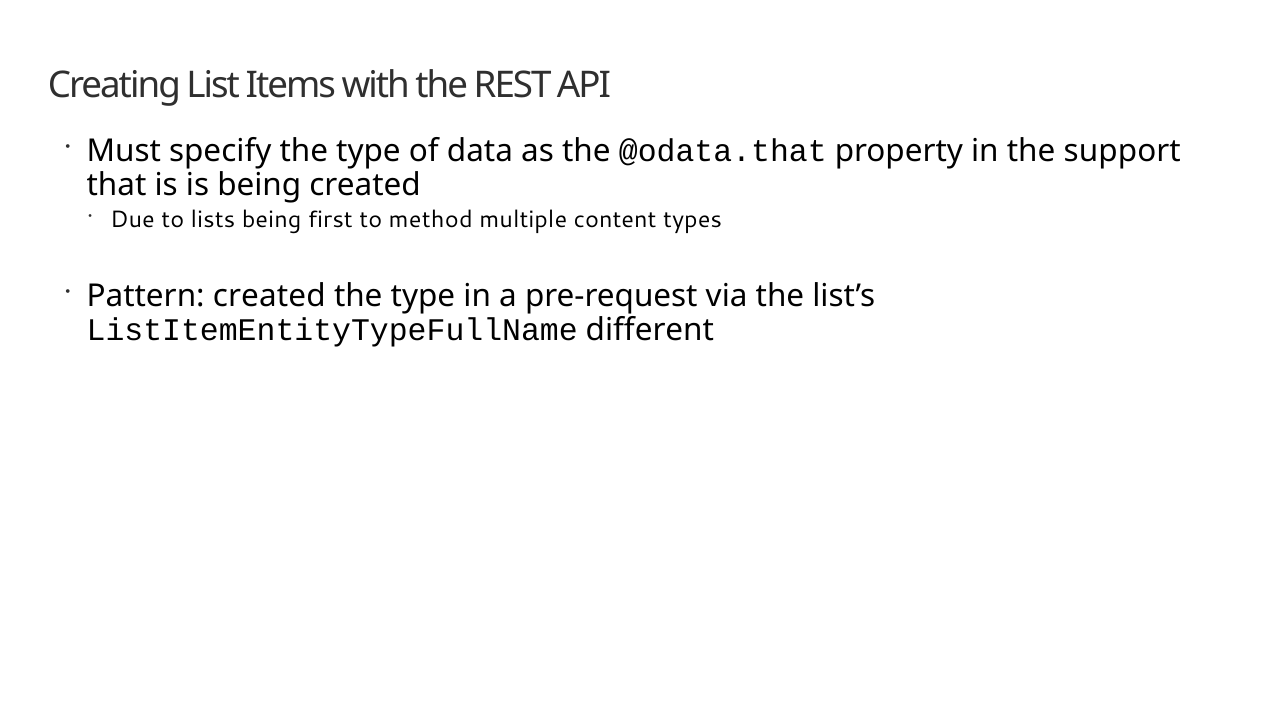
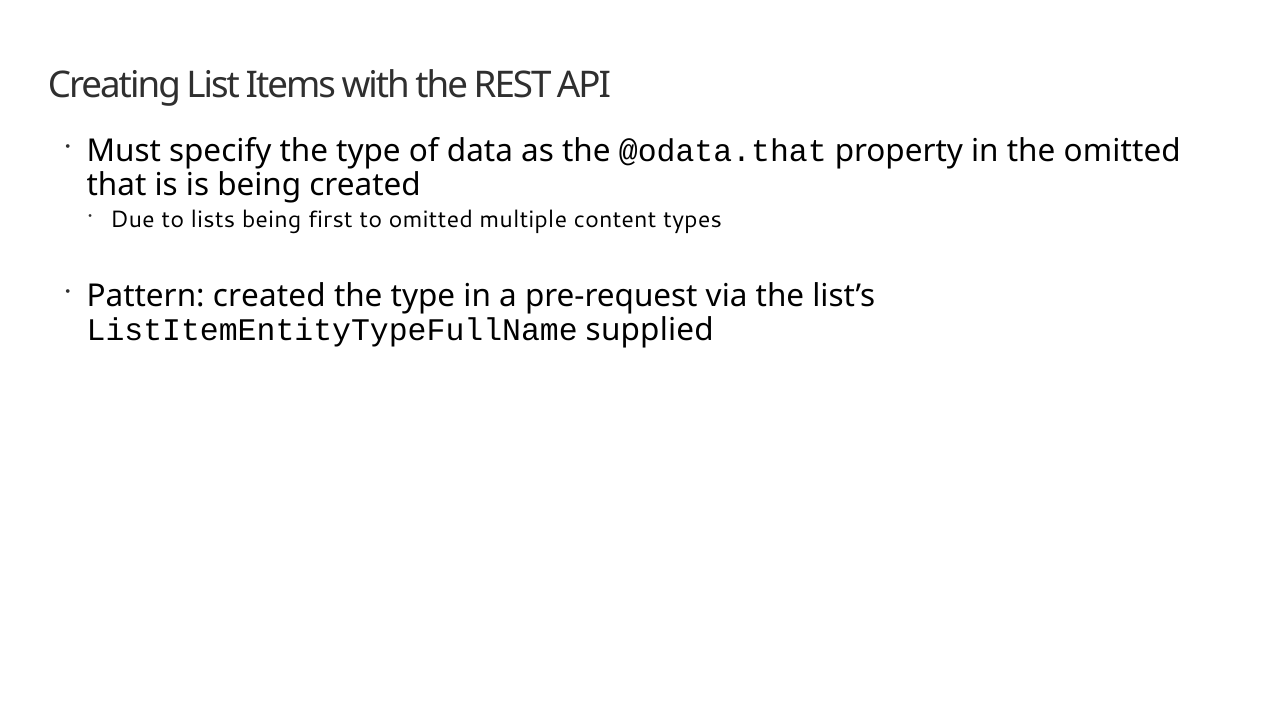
the support: support -> omitted
to method: method -> omitted
different: different -> supplied
